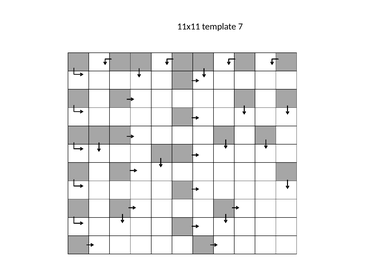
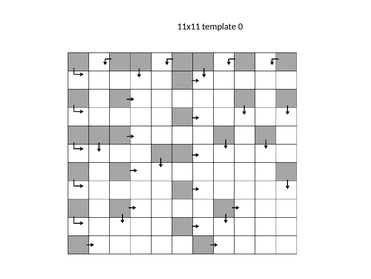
7: 7 -> 0
